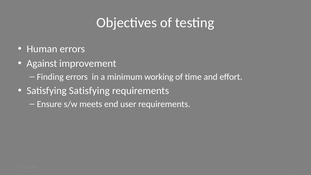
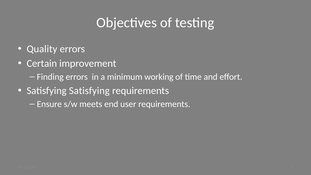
Human: Human -> Quality
Against: Against -> Certain
